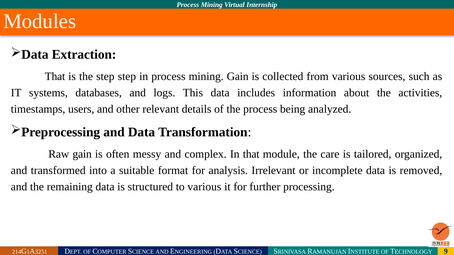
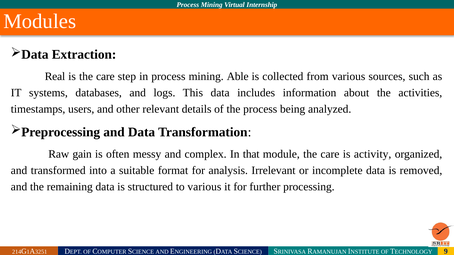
That at (55, 77): That -> Real
is the step: step -> care
mining Gain: Gain -> Able
tailored: tailored -> activity
